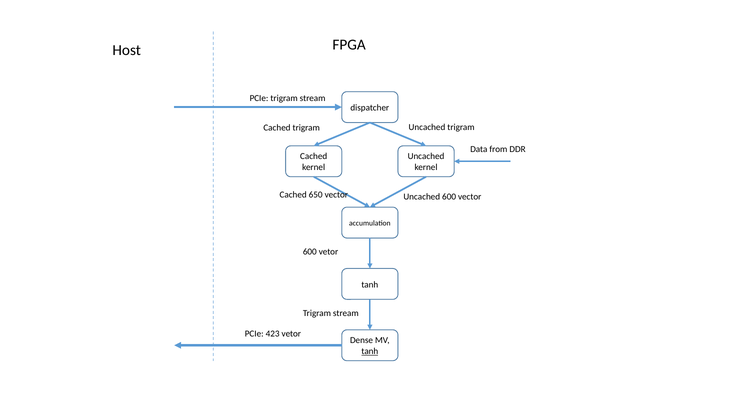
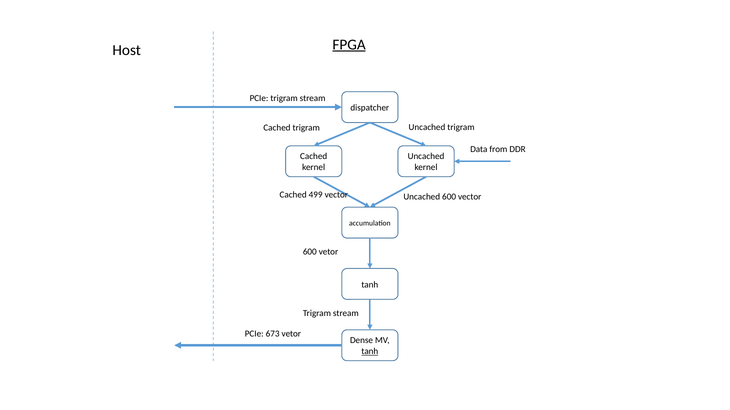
FPGA underline: none -> present
650: 650 -> 499
423: 423 -> 673
